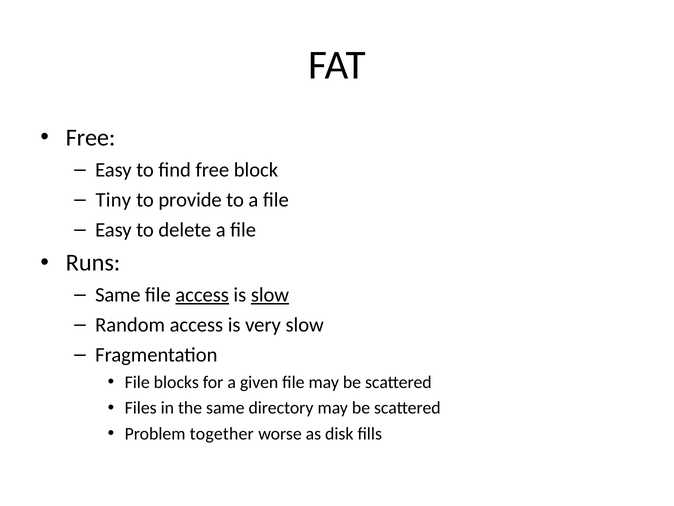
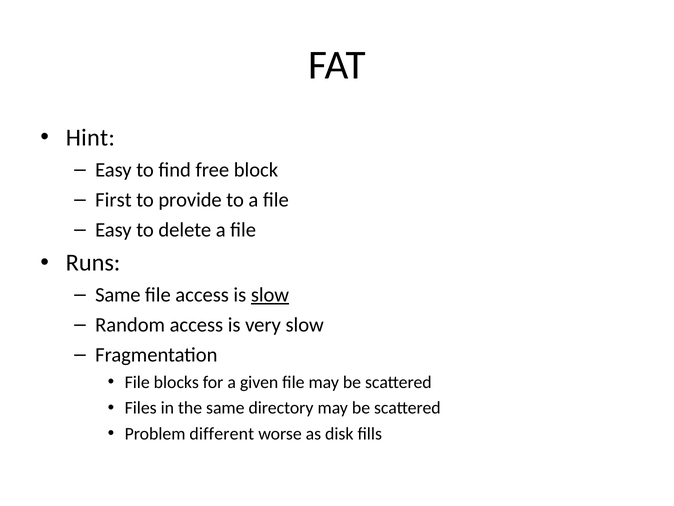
Free at (91, 138): Free -> Hint
Tiny: Tiny -> First
access at (202, 295) underline: present -> none
together: together -> different
